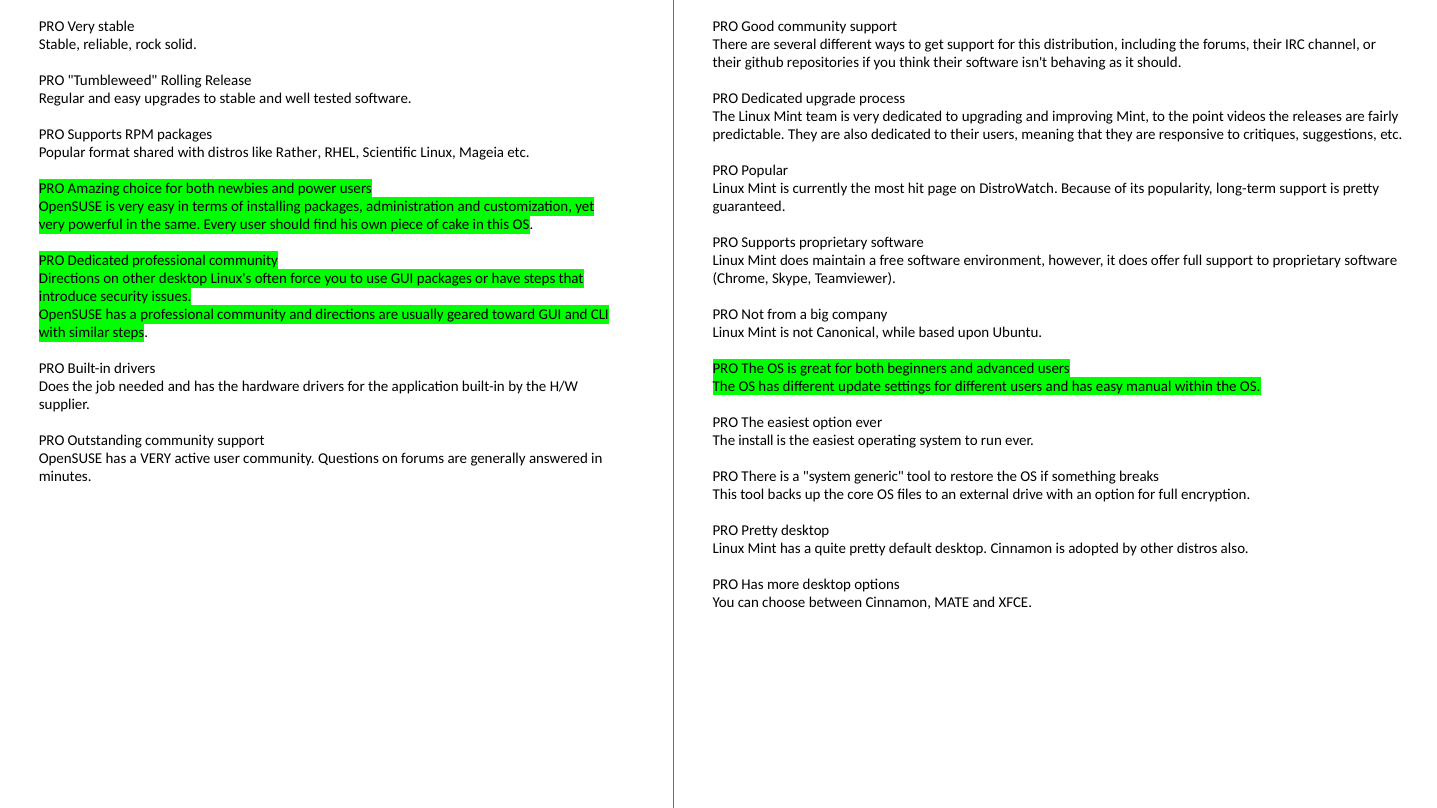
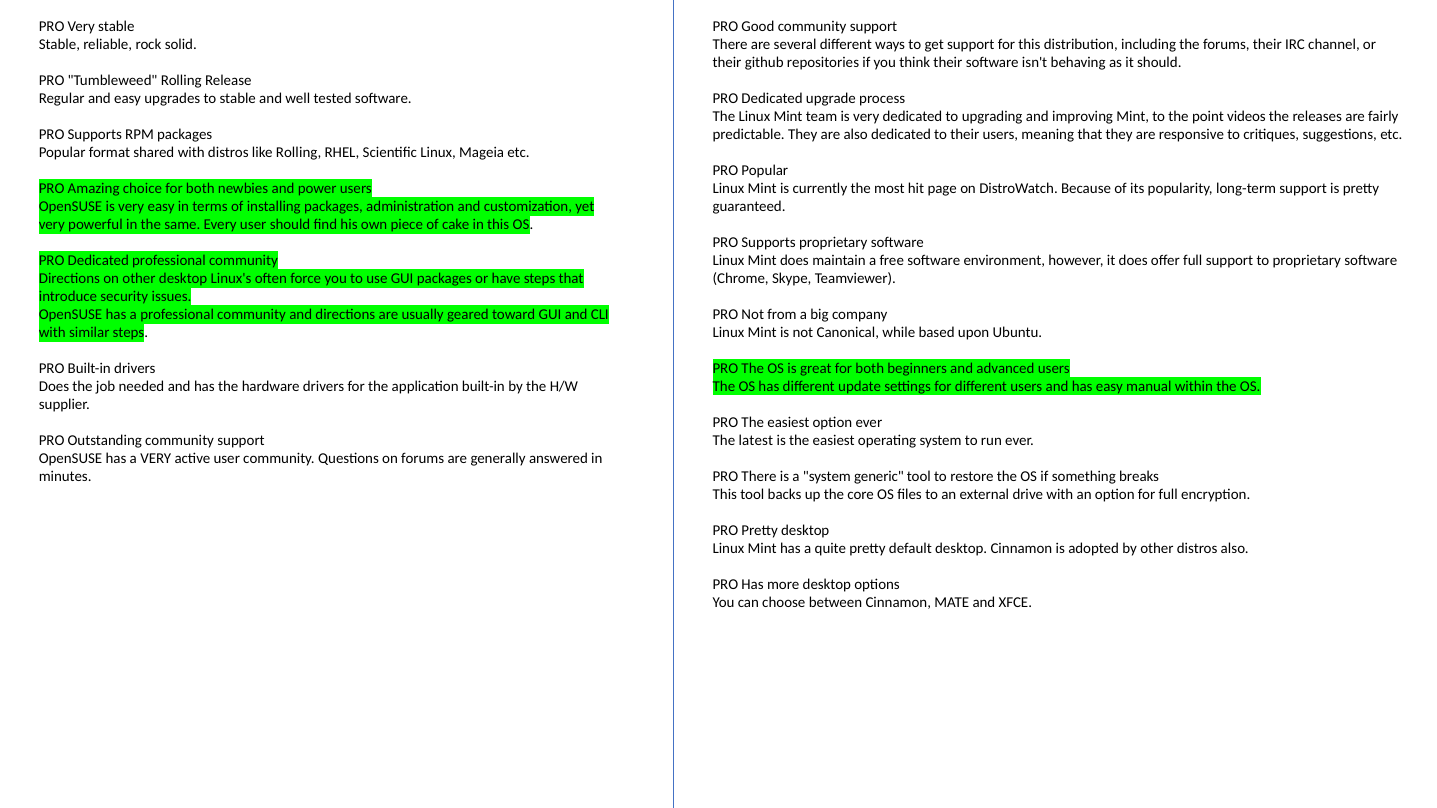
like Rather: Rather -> Rolling
install: install -> latest
